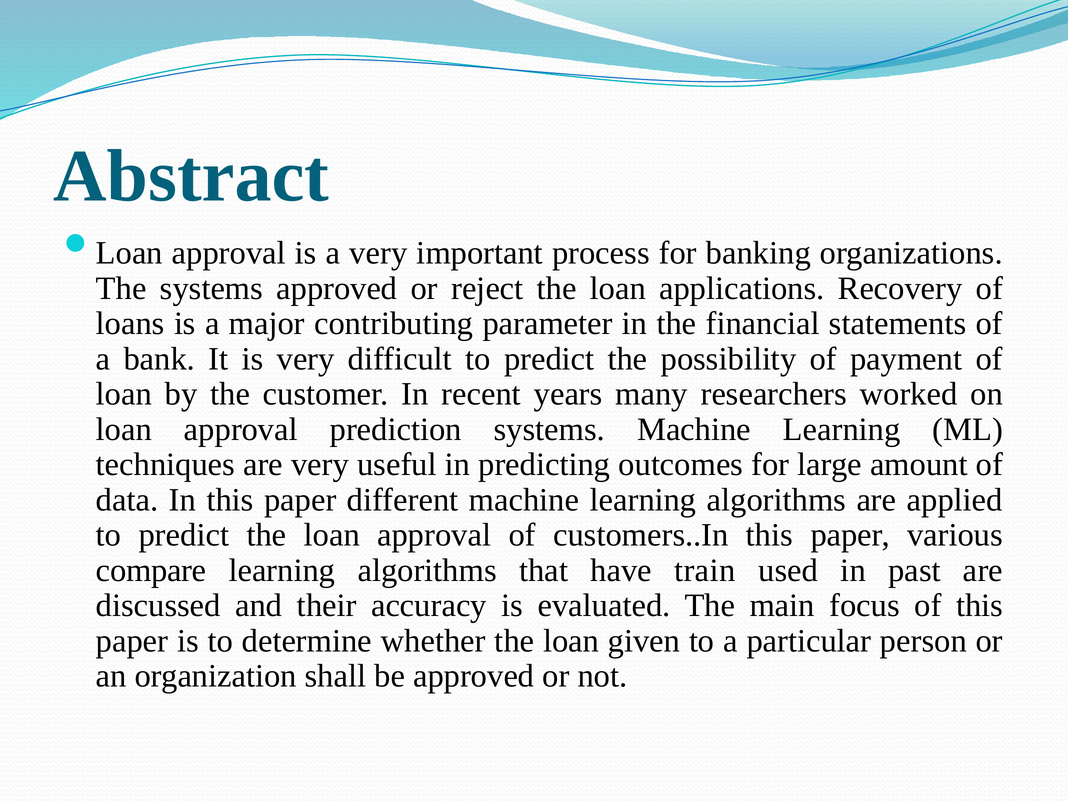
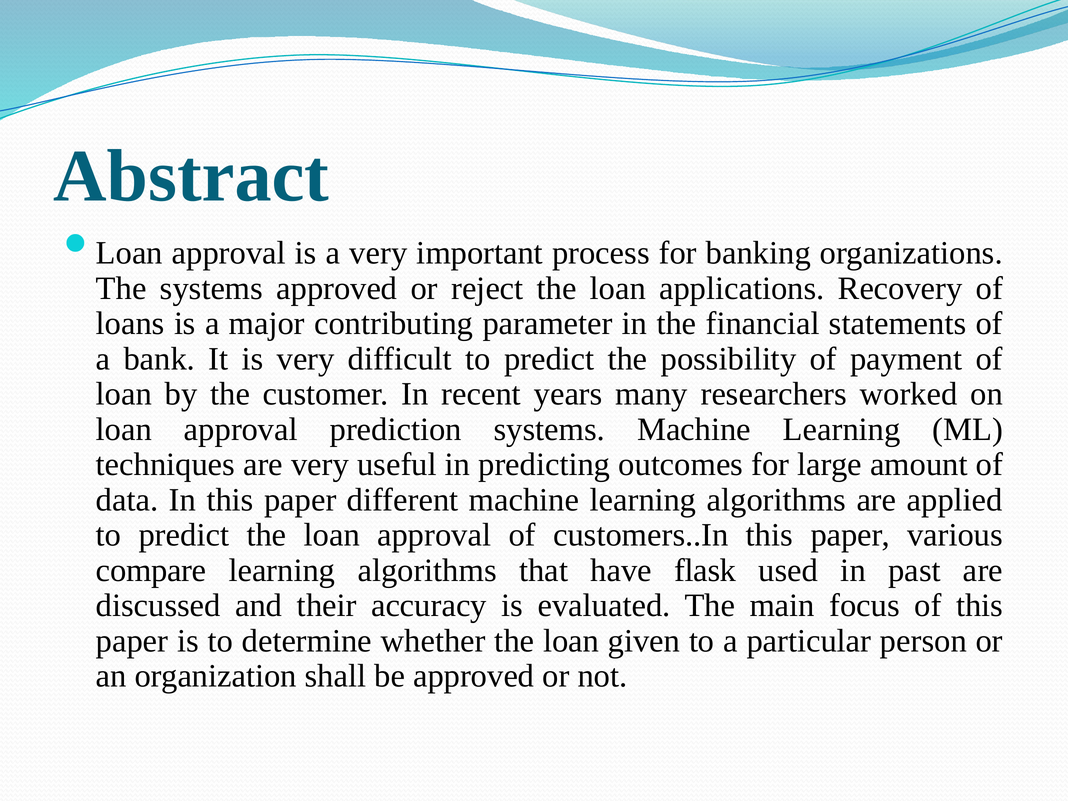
train: train -> flask
